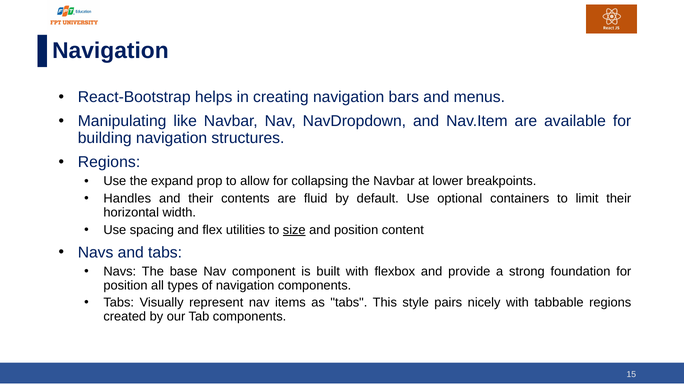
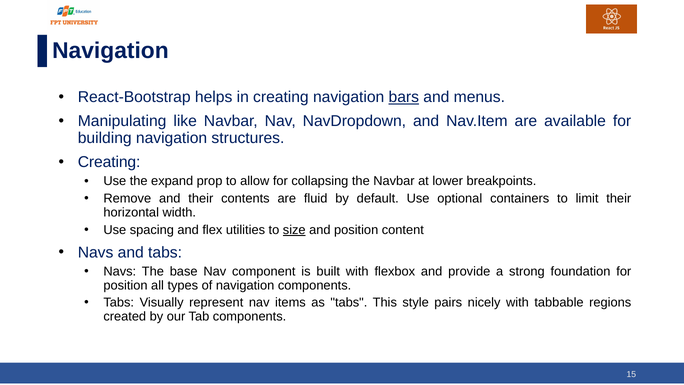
bars underline: none -> present
Regions at (109, 162): Regions -> Creating
Handles: Handles -> Remove
